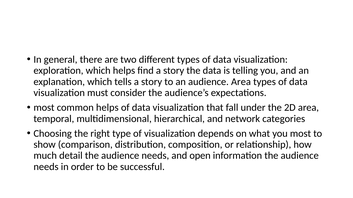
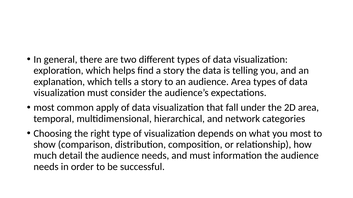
common helps: helps -> apply
and open: open -> must
